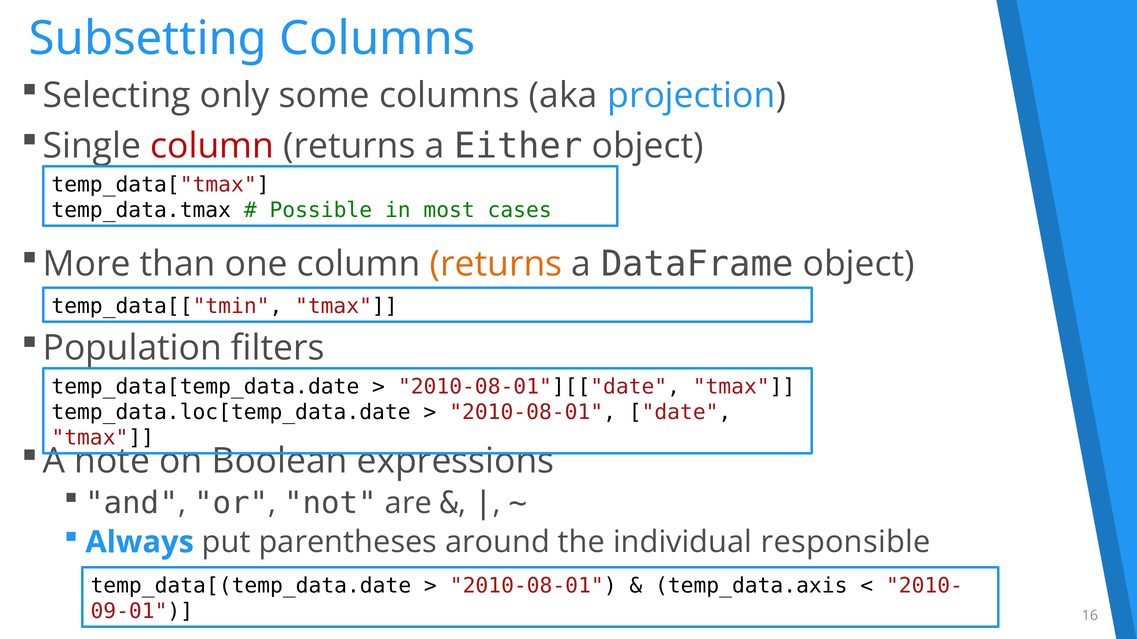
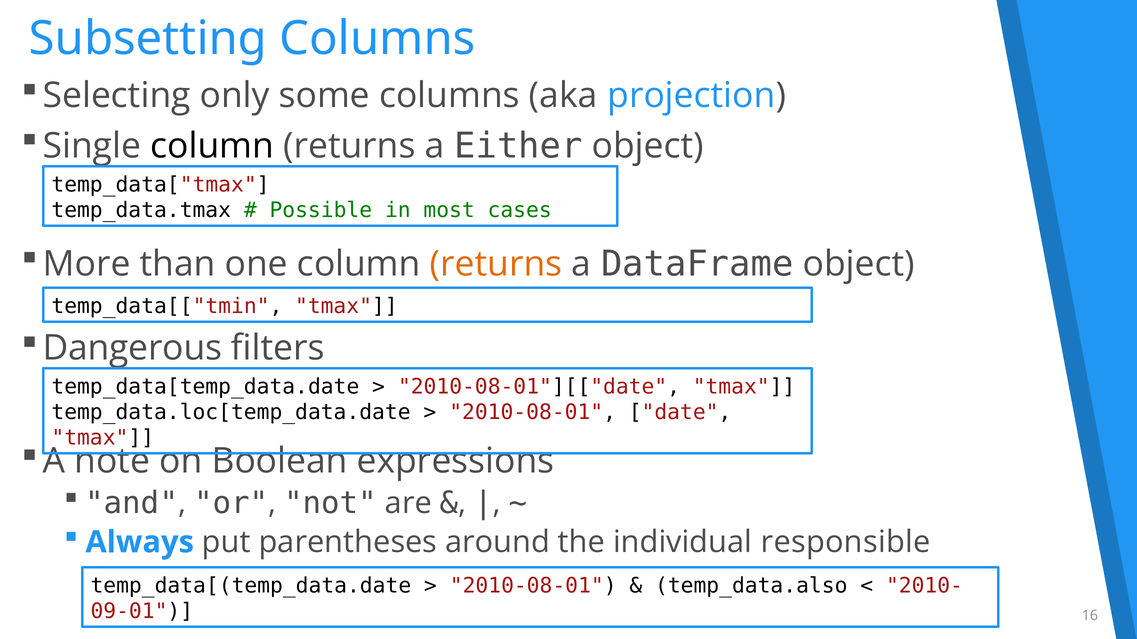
column at (212, 146) colour: red -> black
Population: Population -> Dangerous
temp_data.axis: temp_data.axis -> temp_data.also
